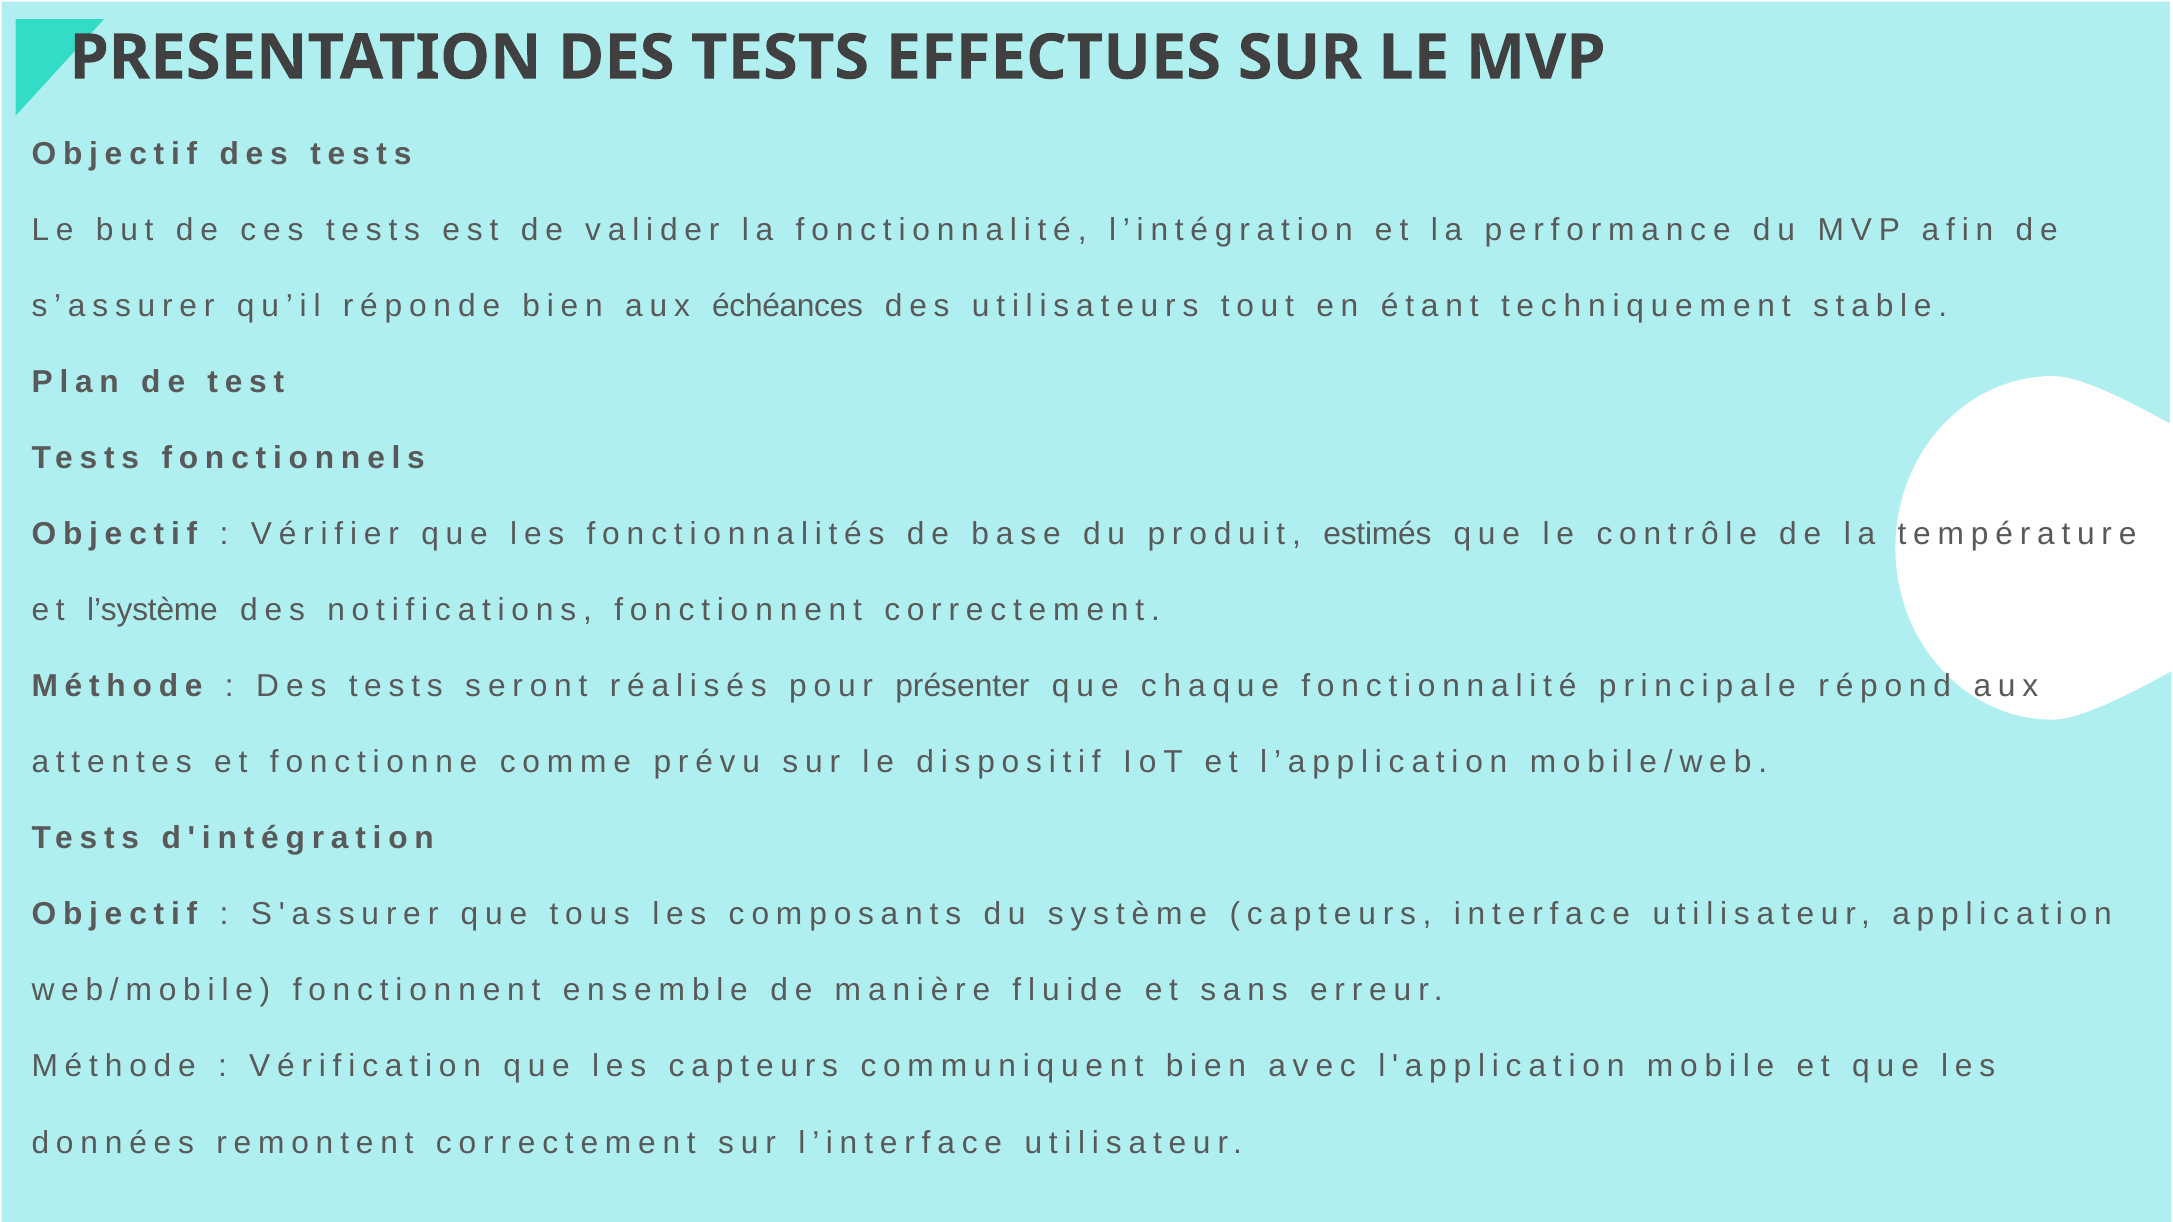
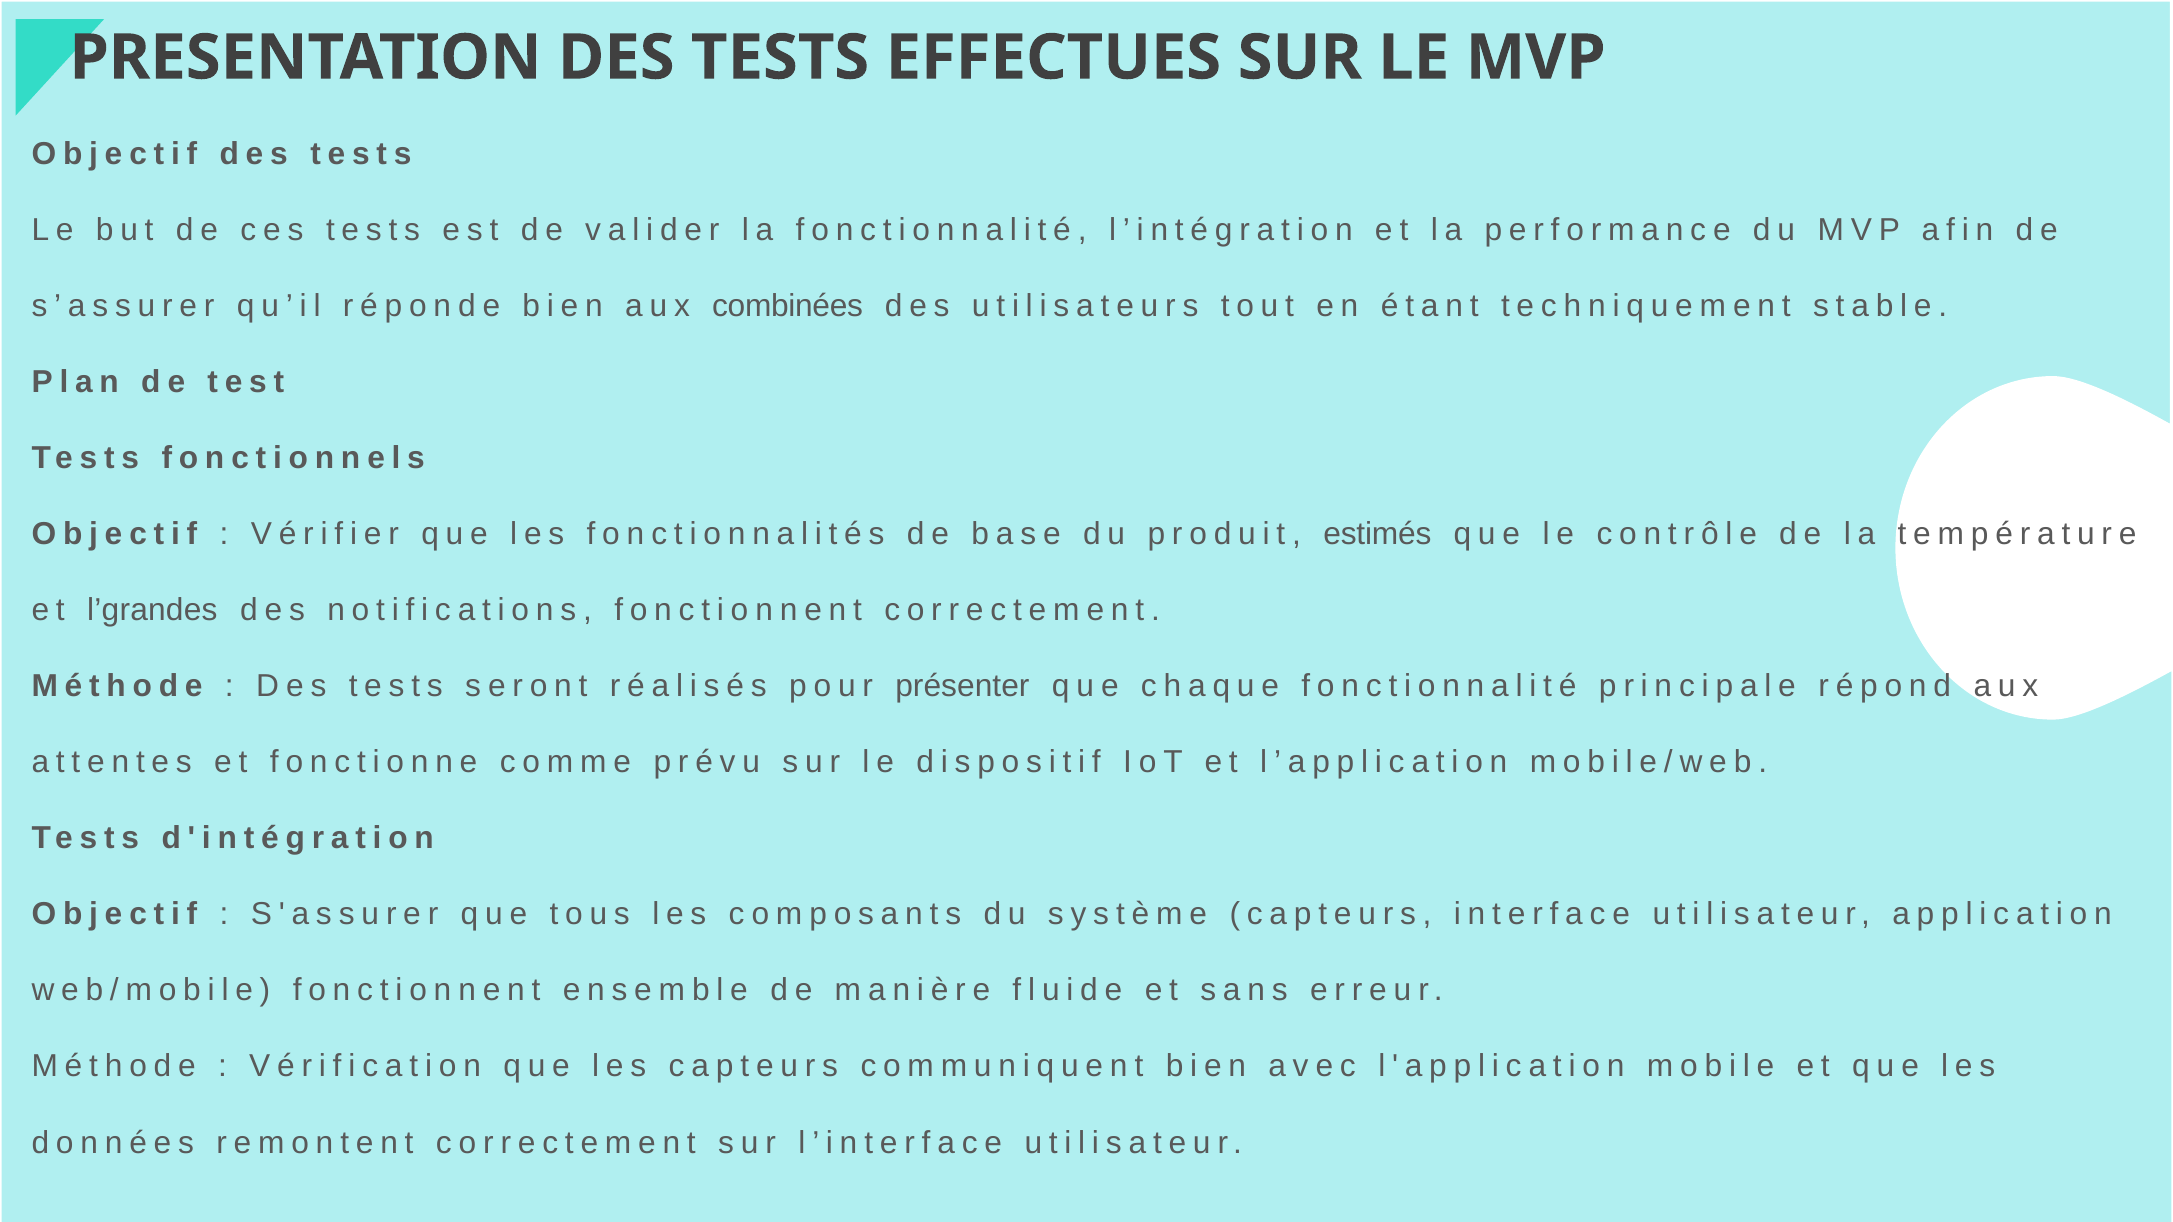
échéances: échéances -> combinées
l’système: l’système -> l’grandes
